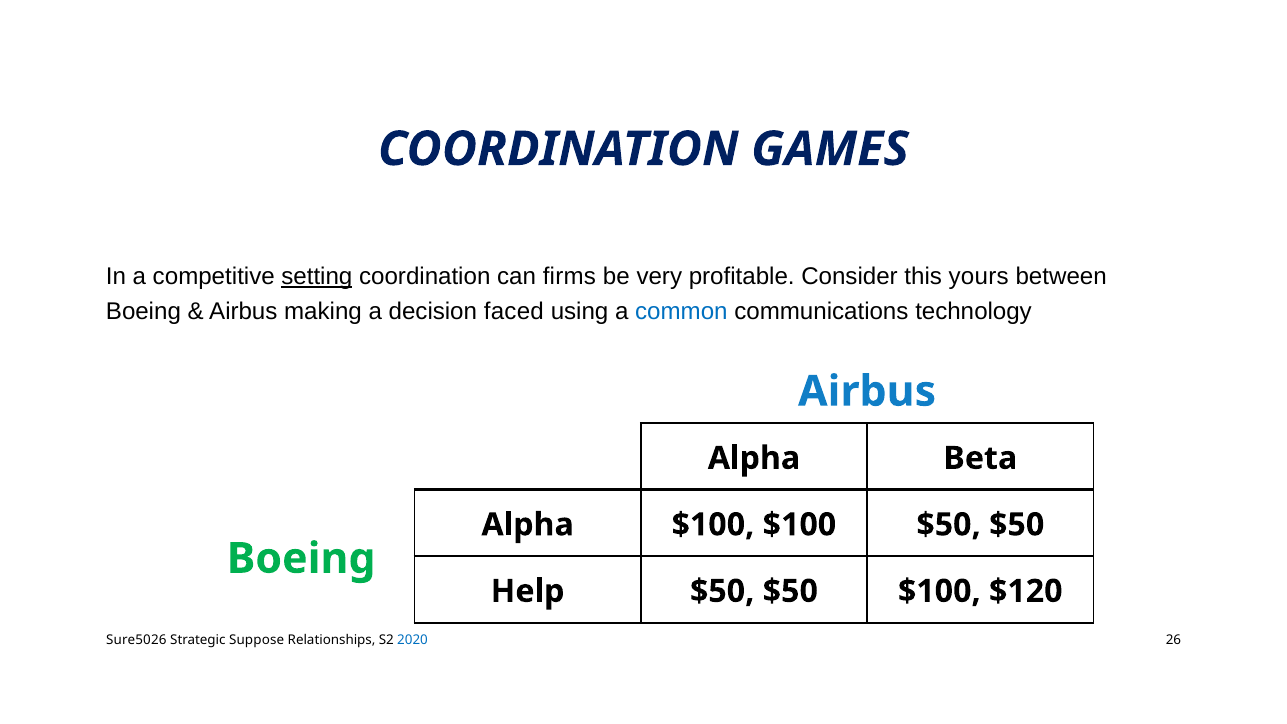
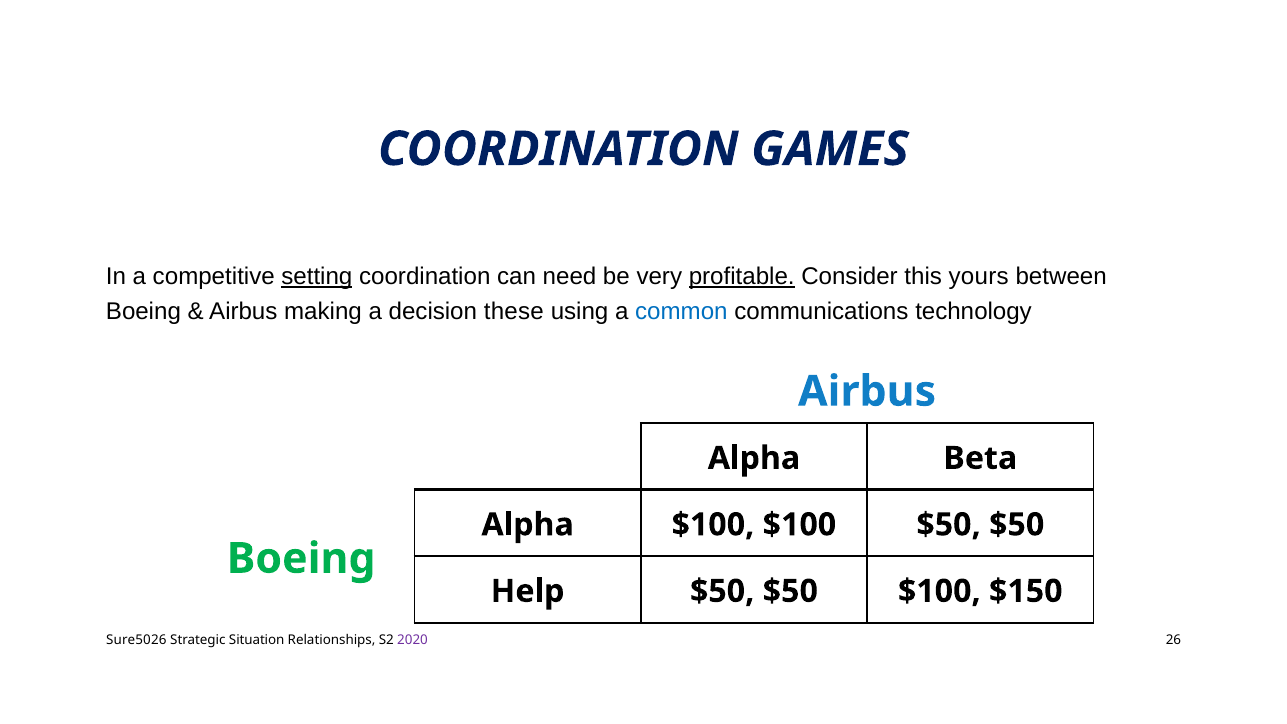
firms: firms -> need
profitable underline: none -> present
faced: faced -> these
$120: $120 -> $150
Suppose: Suppose -> Situation
2020 colour: blue -> purple
